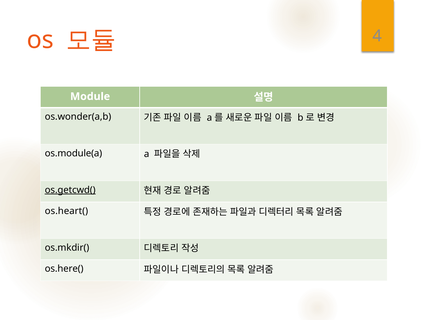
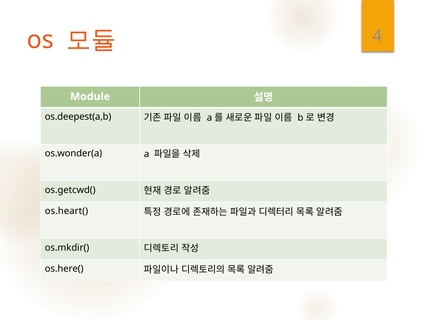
os.wonder(a,b: os.wonder(a,b -> os.deepest(a,b
os.module(a: os.module(a -> os.wonder(a
os.getcwd( underline: present -> none
